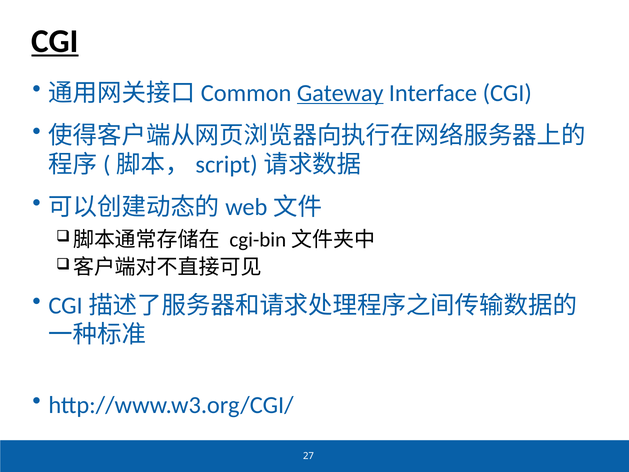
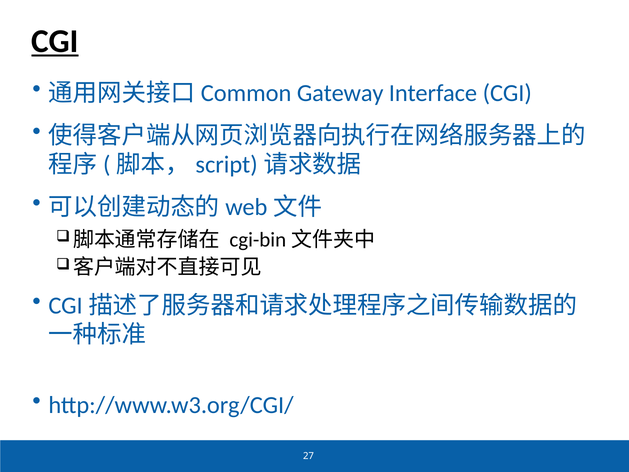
Gateway underline: present -> none
